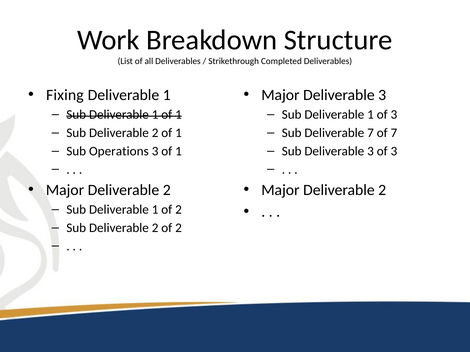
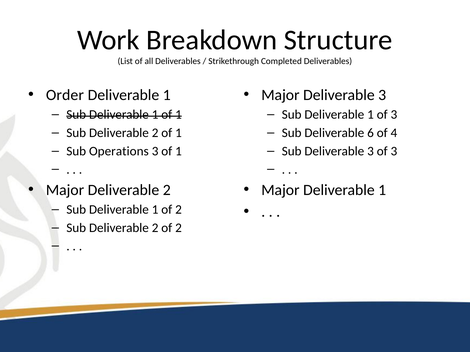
Fixing: Fixing -> Order
Deliverable 7: 7 -> 6
of 7: 7 -> 4
2 at (382, 190): 2 -> 1
